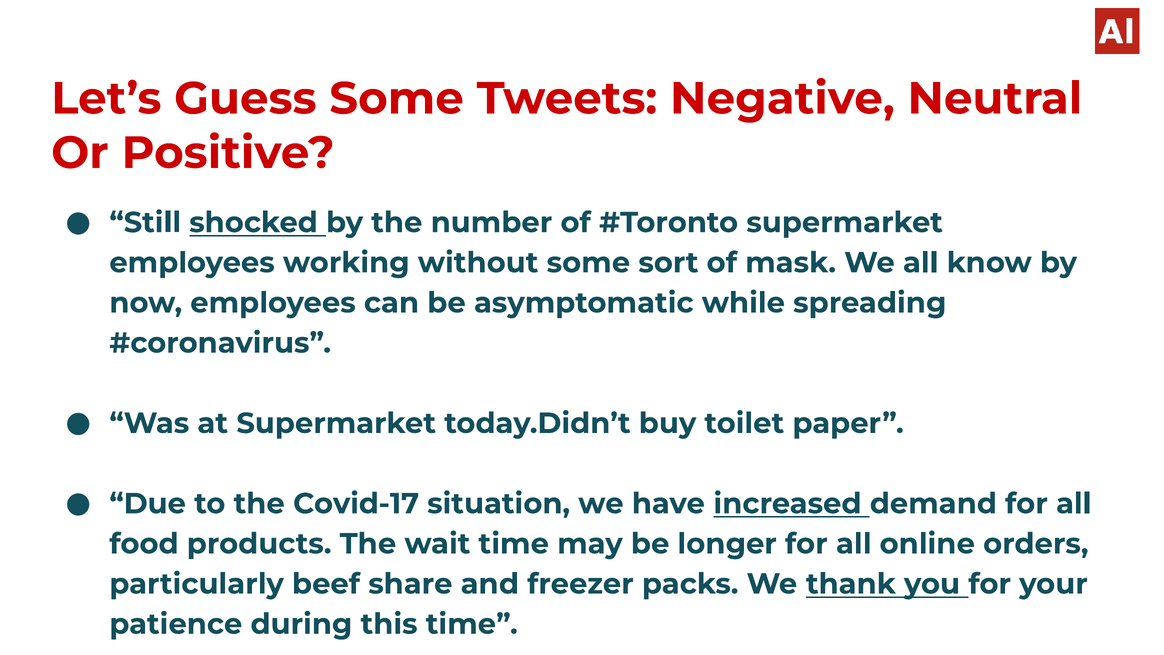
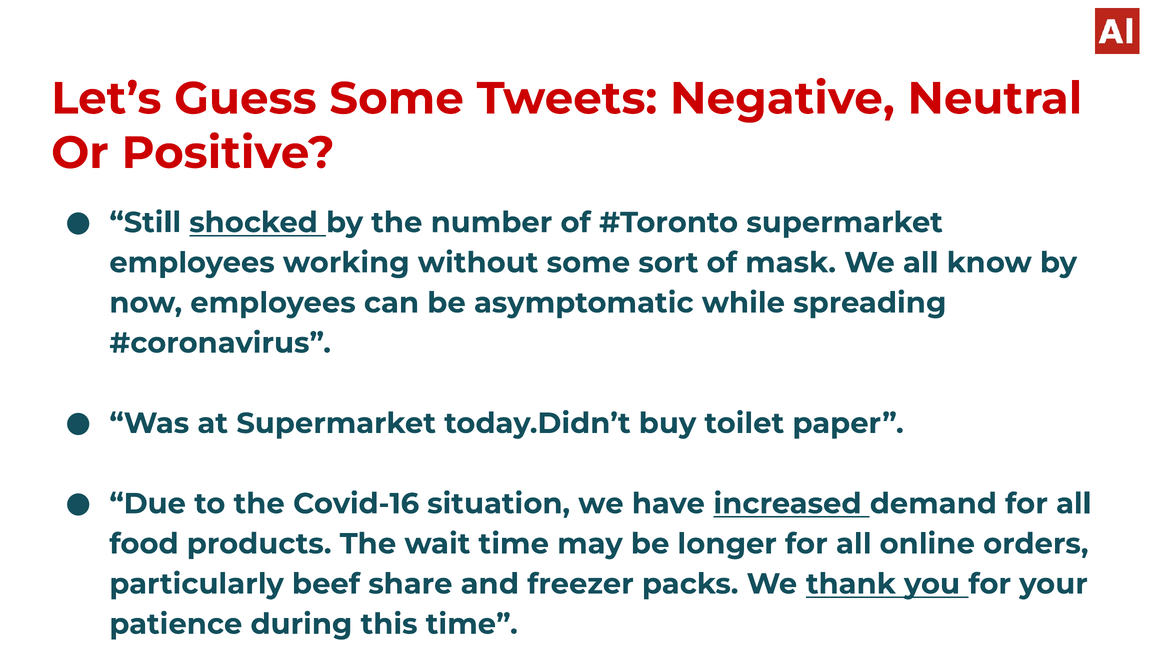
Covid-17: Covid-17 -> Covid-16
